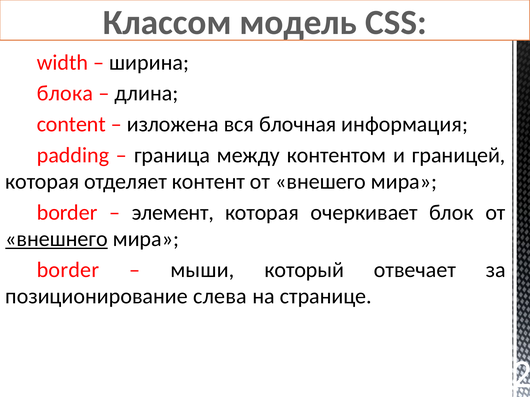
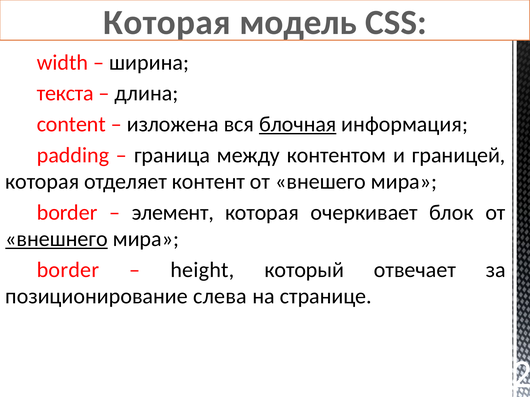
Классом at (167, 23): Классом -> Которая
блока: блока -> текста
блочная underline: none -> present
мыши: мыши -> height
